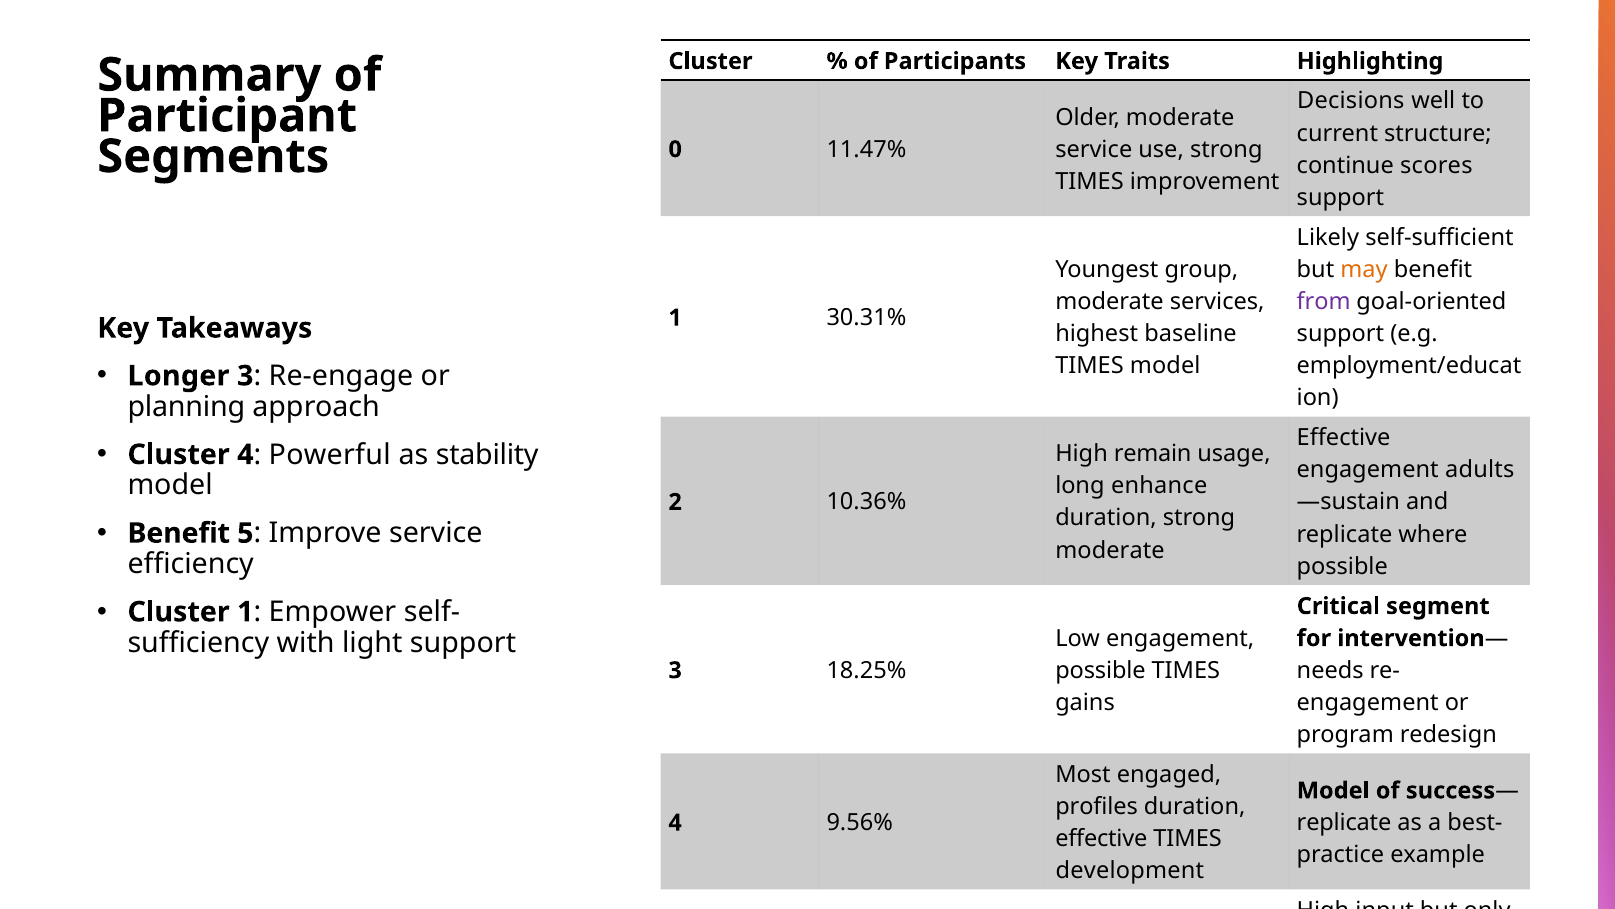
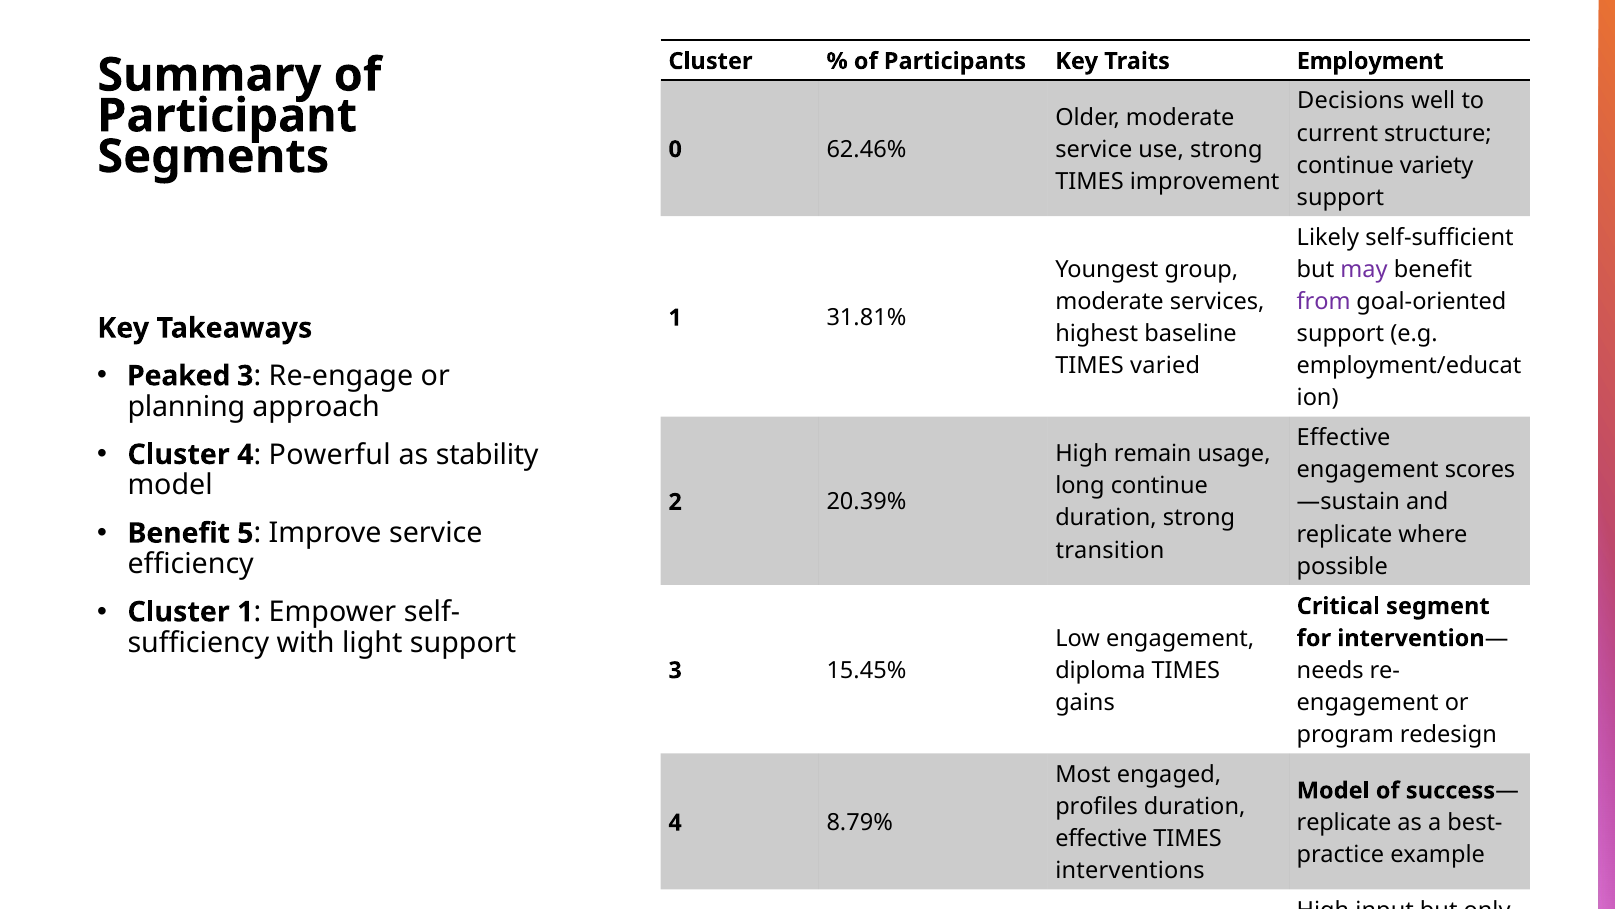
Highlighting: Highlighting -> Employment
11.47%: 11.47% -> 62.46%
scores: scores -> variety
may colour: orange -> purple
30.31%: 30.31% -> 31.81%
TIMES model: model -> varied
Longer: Longer -> Peaked
adults: adults -> scores
long enhance: enhance -> continue
10.36%: 10.36% -> 20.39%
moderate at (1110, 550): moderate -> transition
possible at (1100, 670): possible -> diploma
18.25%: 18.25% -> 15.45%
9.56%: 9.56% -> 8.79%
development: development -> interventions
